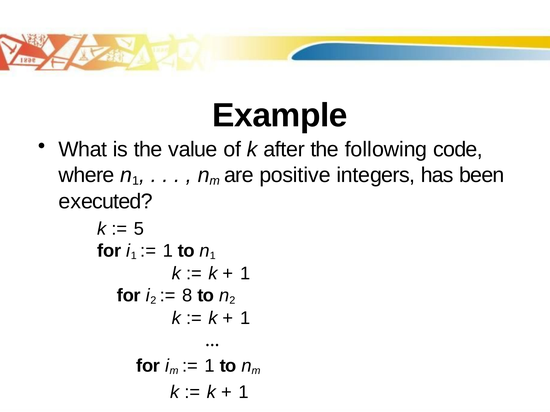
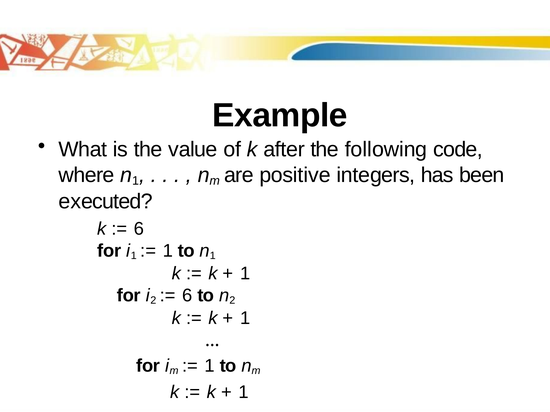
5 at (139, 229): 5 -> 6
8 at (187, 296): 8 -> 6
